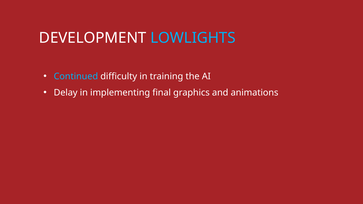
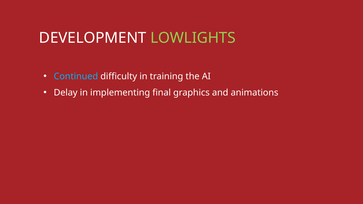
LOWLIGHTS colour: light blue -> light green
